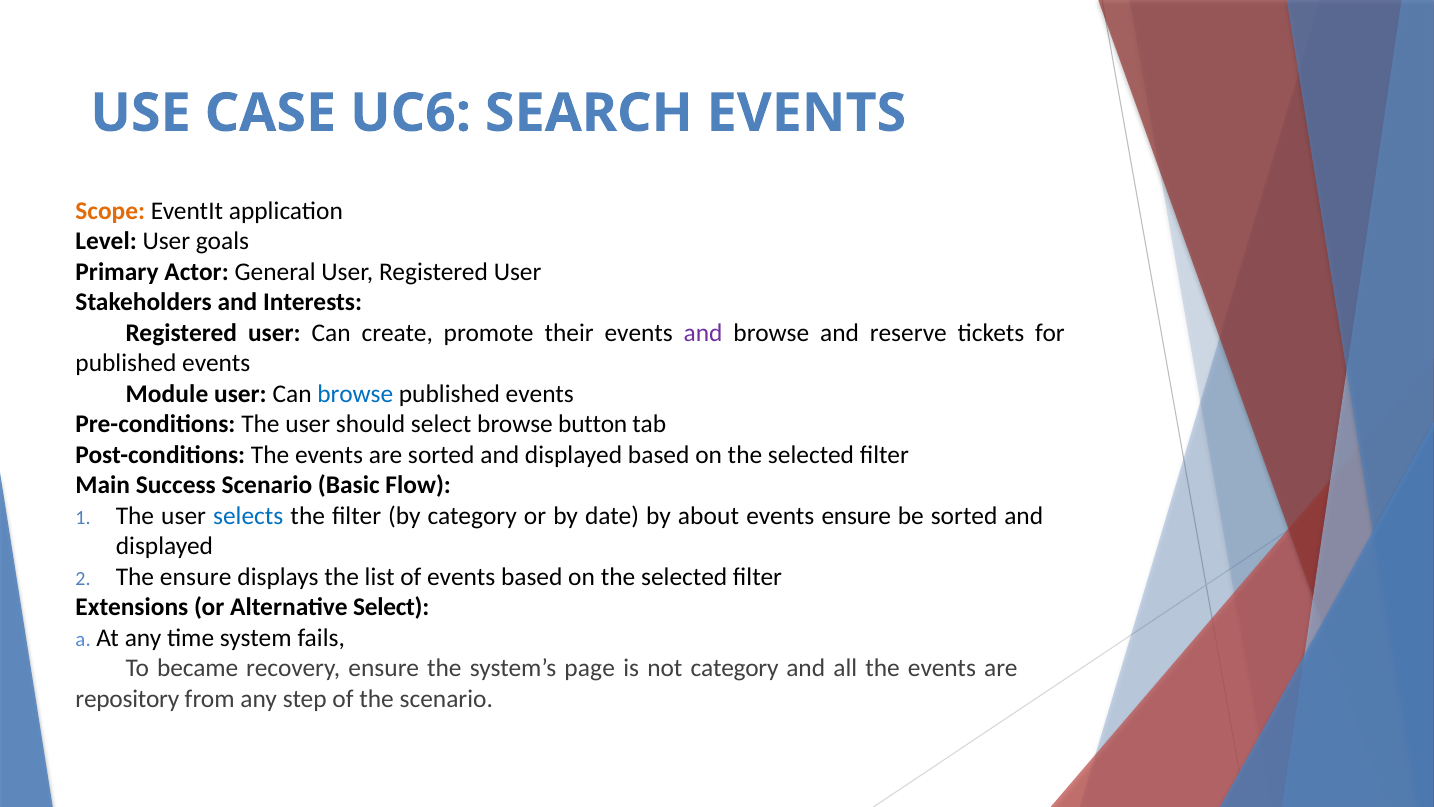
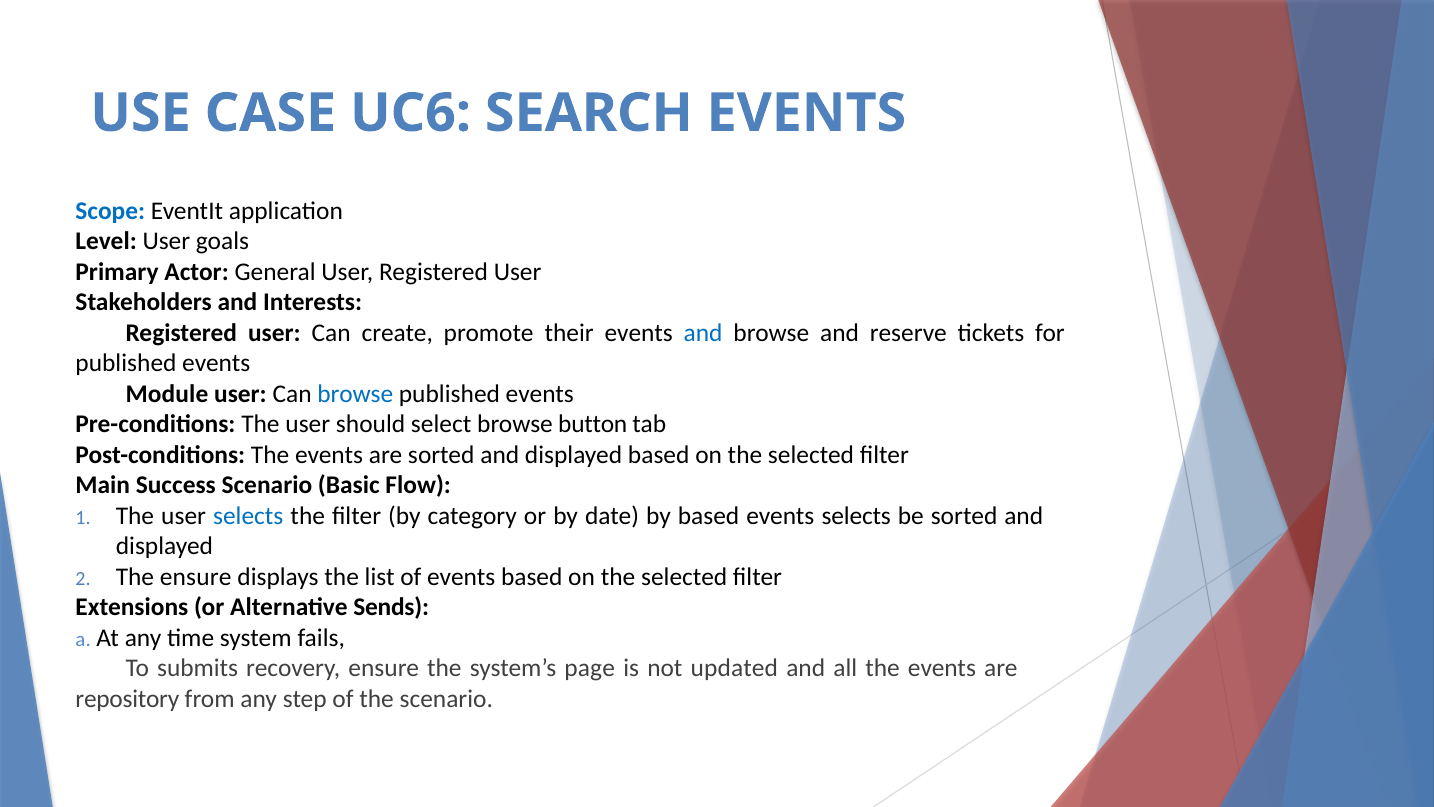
Scope colour: orange -> blue
and at (703, 333) colour: purple -> blue
by about: about -> based
events ensure: ensure -> selects
Alternative Select: Select -> Sends
became: became -> submits
not category: category -> updated
